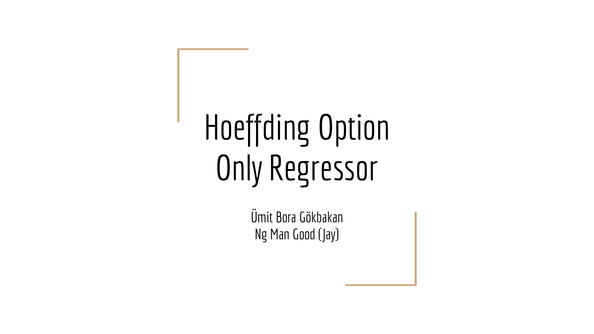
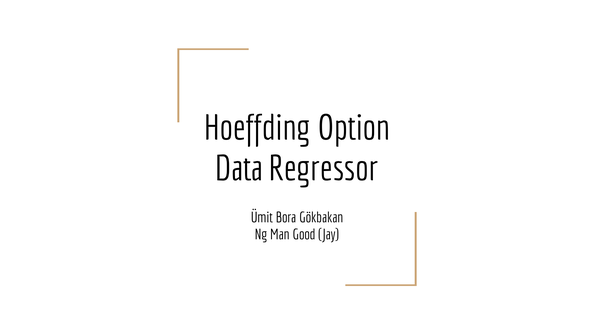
Only: Only -> Data
